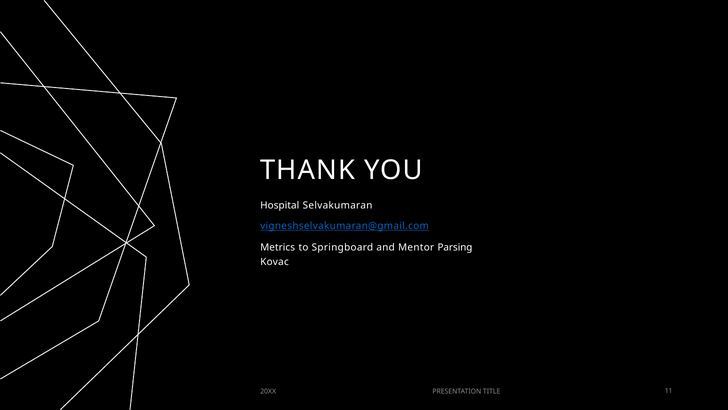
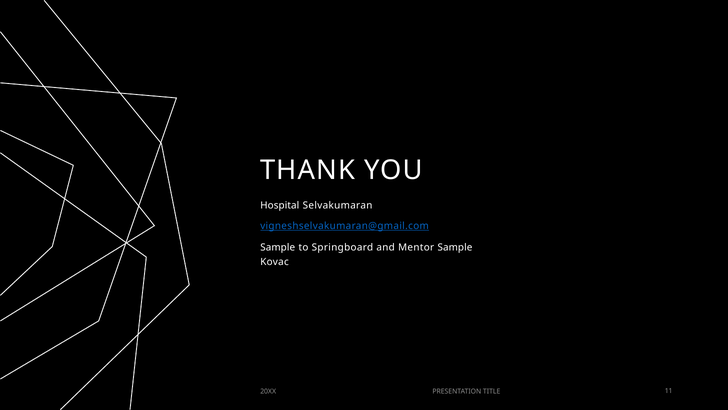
Metrics at (278, 247): Metrics -> Sample
Mentor Parsing: Parsing -> Sample
